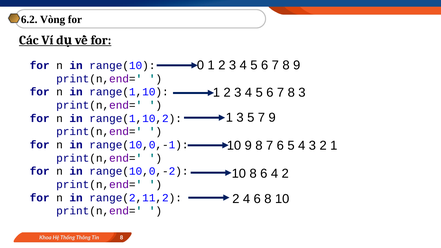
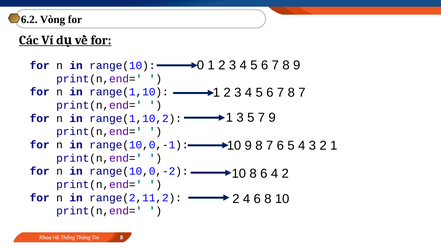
7 8 3: 3 -> 7
